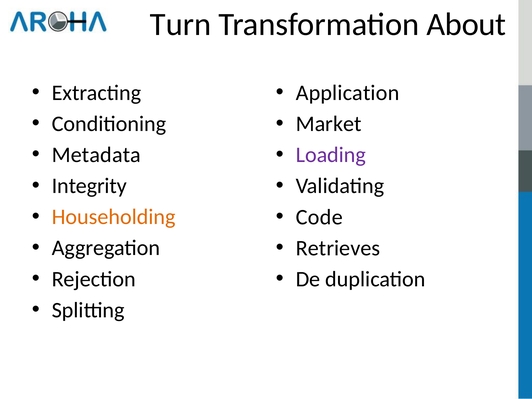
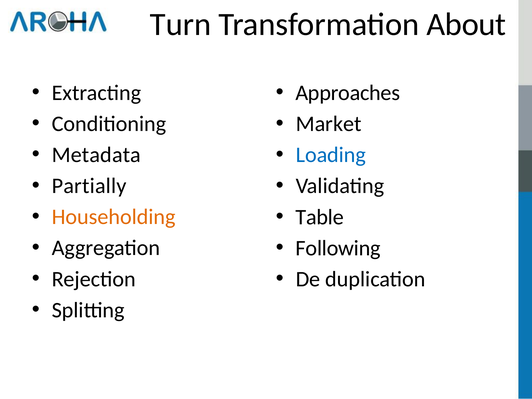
Application: Application -> Approaches
Loading colour: purple -> blue
Integrity: Integrity -> Partially
Code: Code -> Table
Retrieves: Retrieves -> Following
